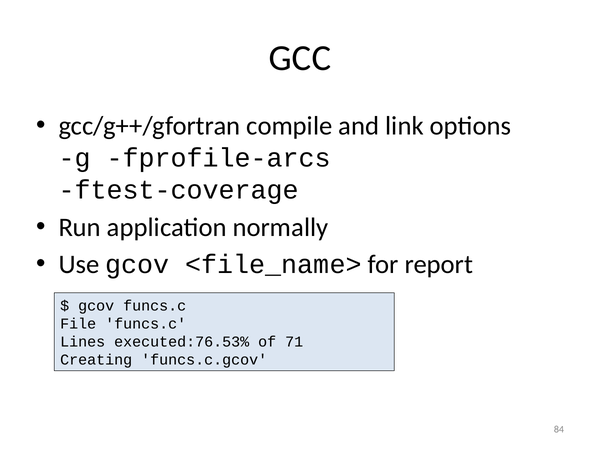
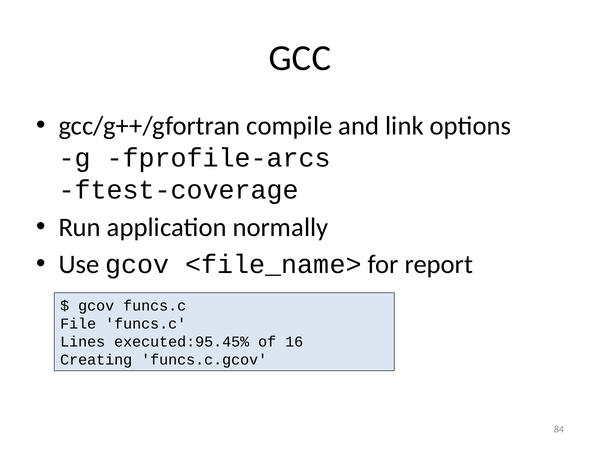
executed:76.53%: executed:76.53% -> executed:95.45%
71: 71 -> 16
